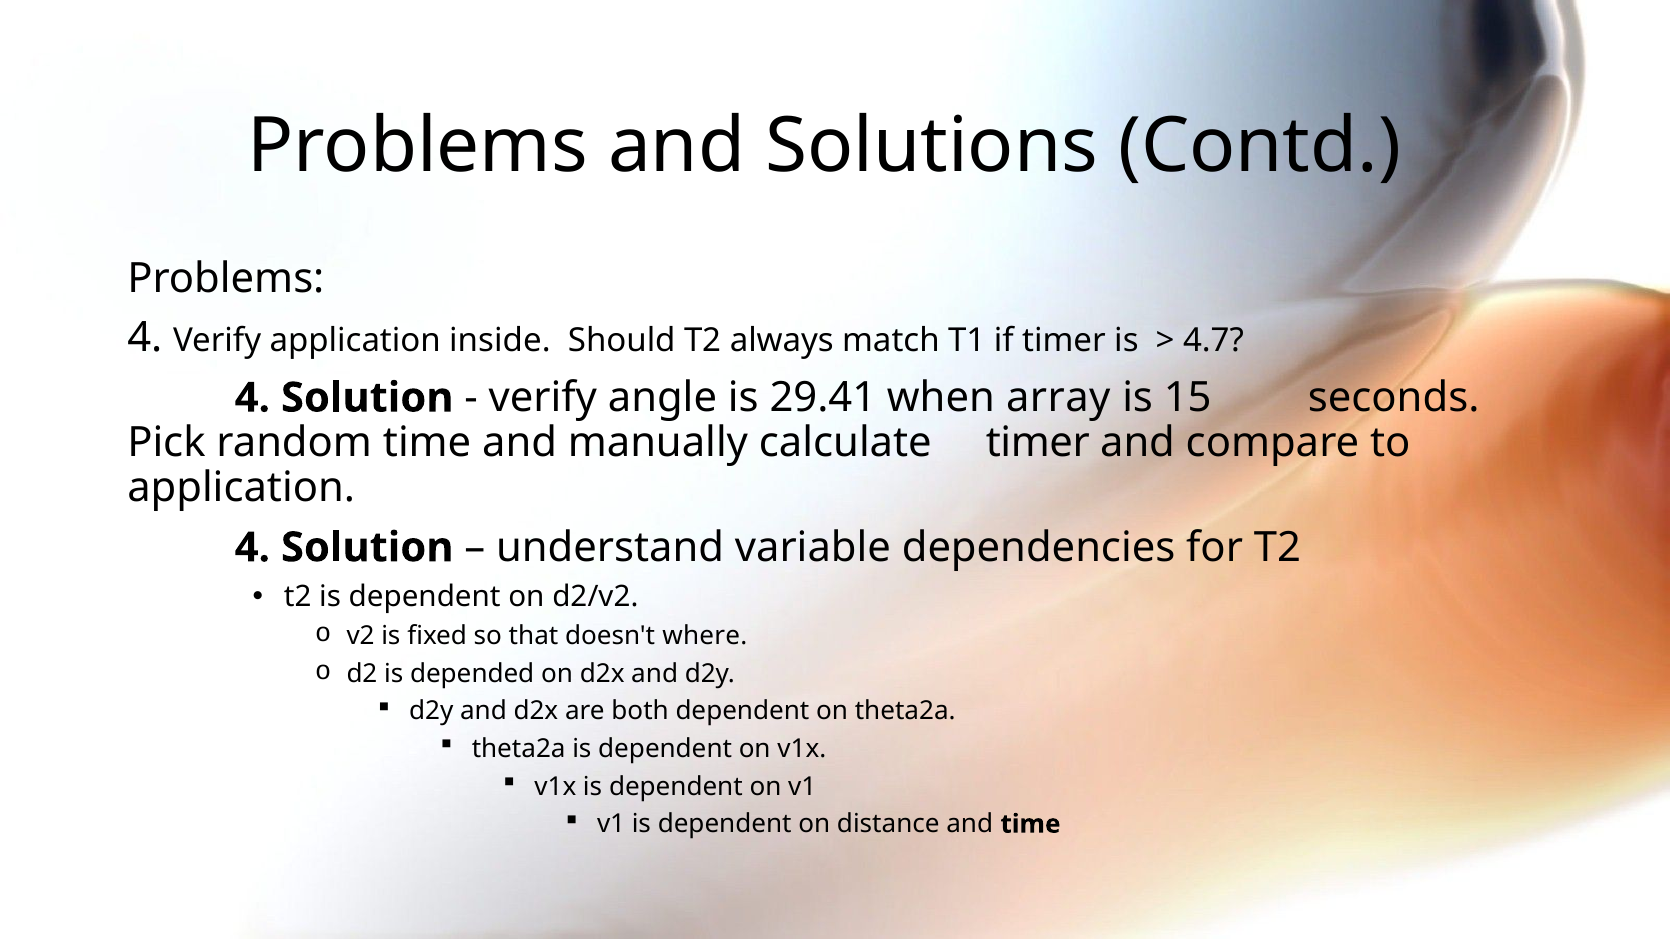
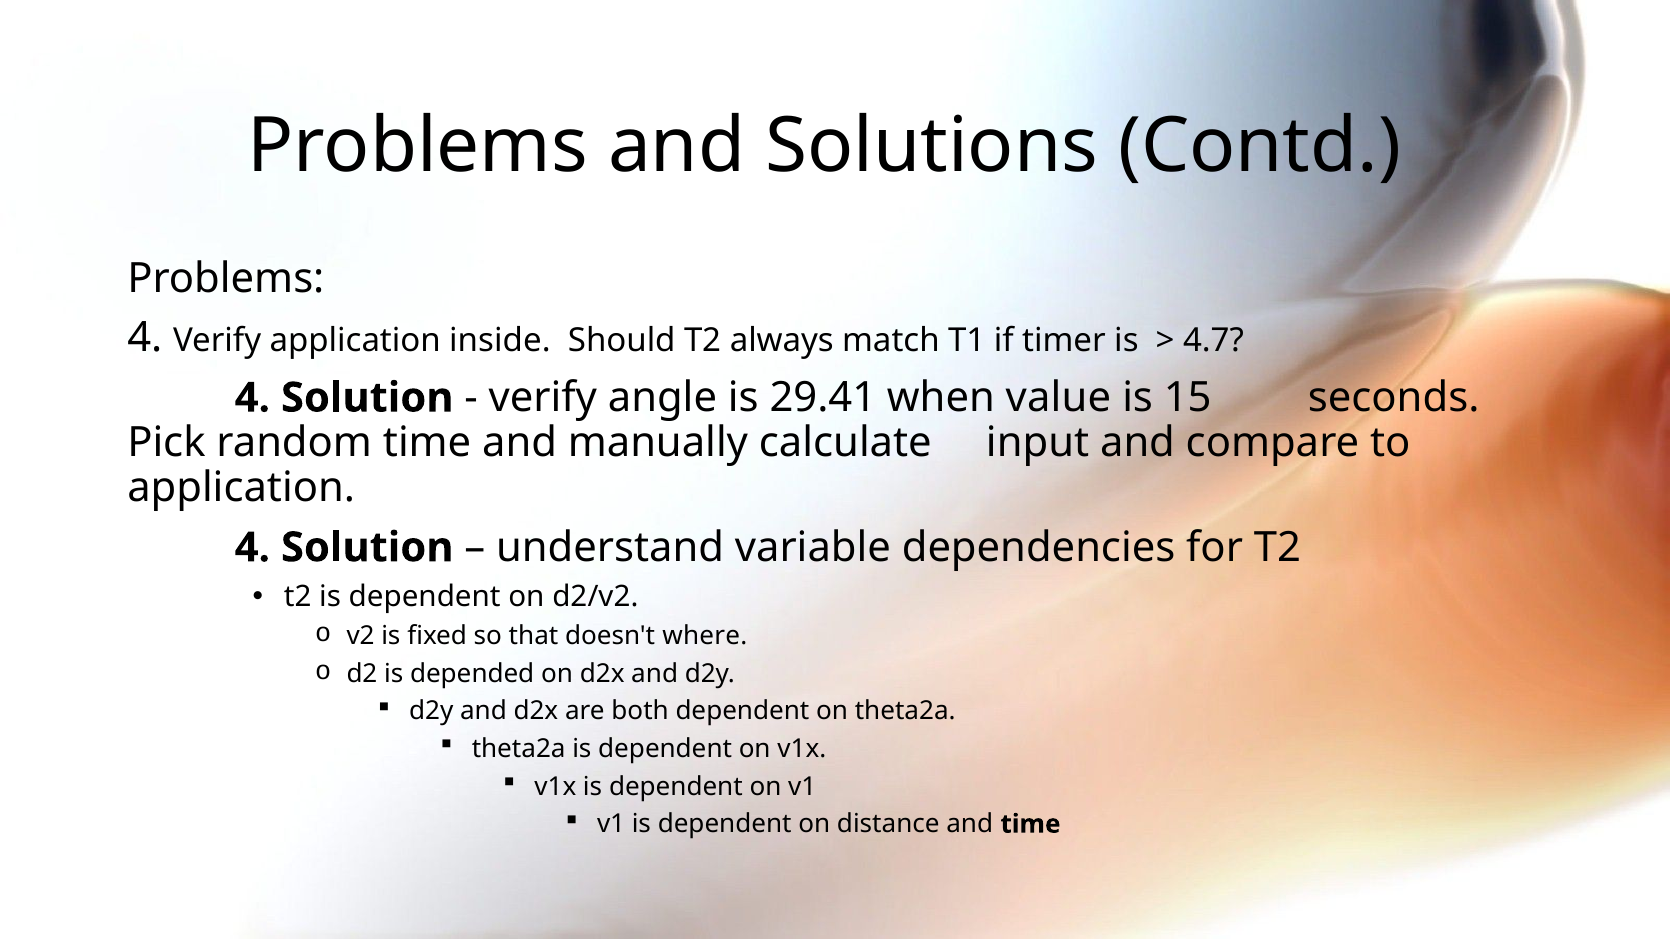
array: array -> value
calculate timer: timer -> input
